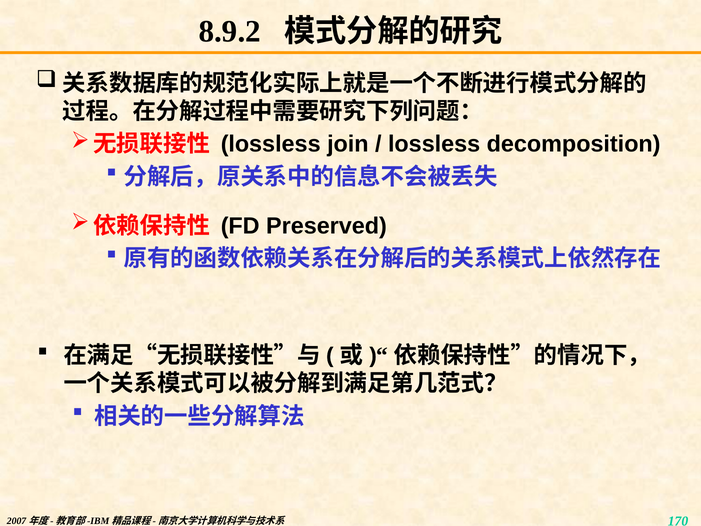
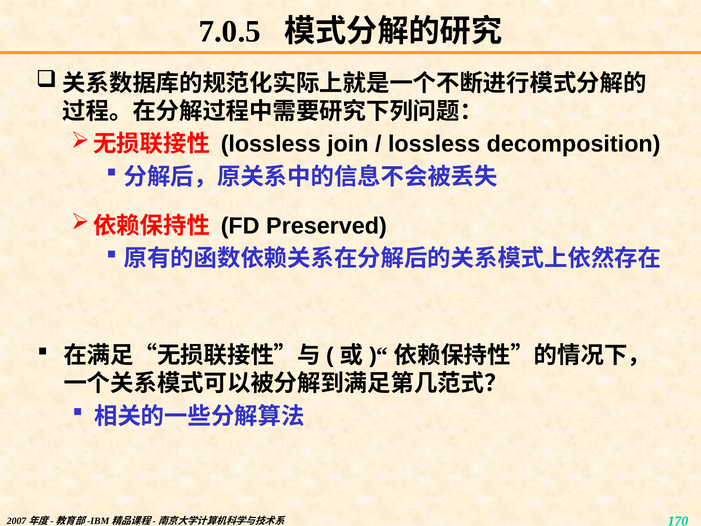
8.9.2: 8.9.2 -> 7.0.5
